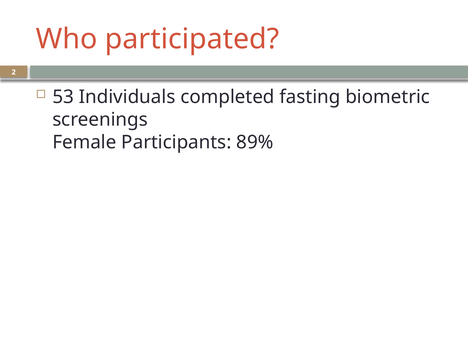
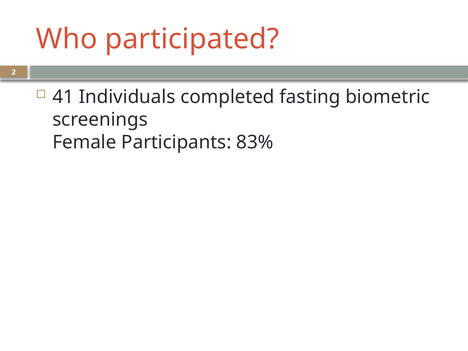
53: 53 -> 41
89%: 89% -> 83%
